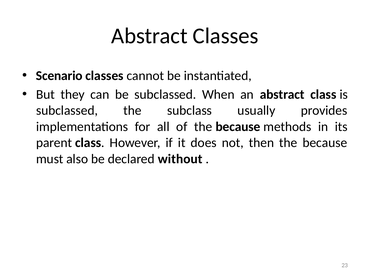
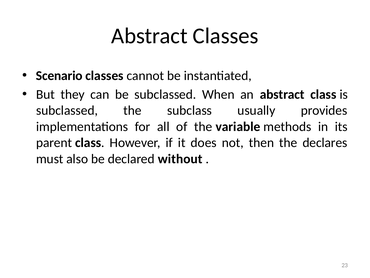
of the because: because -> variable
then the because: because -> declares
